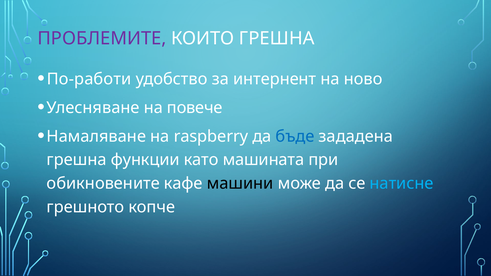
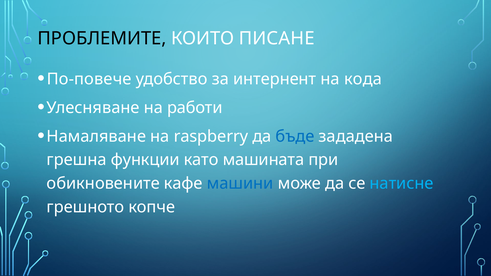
ПРОБЛЕМИТЕ colour: purple -> black
КОИТО ГРЕШНА: ГРЕШНА -> ПИСАНЕ
По-работи: По-работи -> По-повече
ново: ново -> кода
повече: повече -> работи
машини colour: black -> blue
